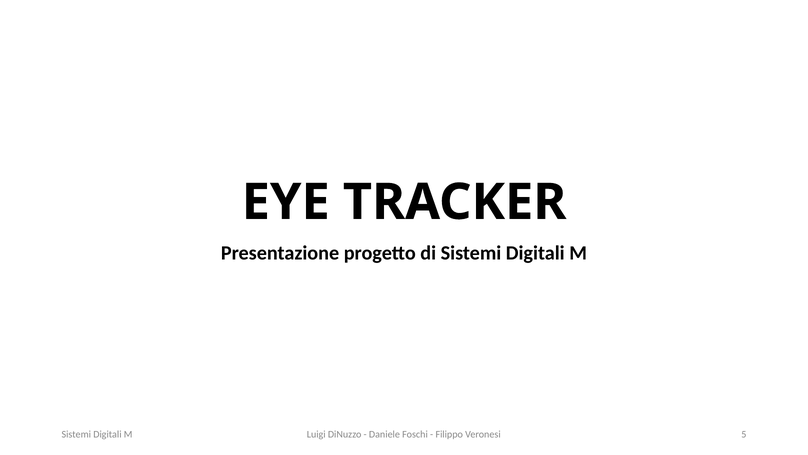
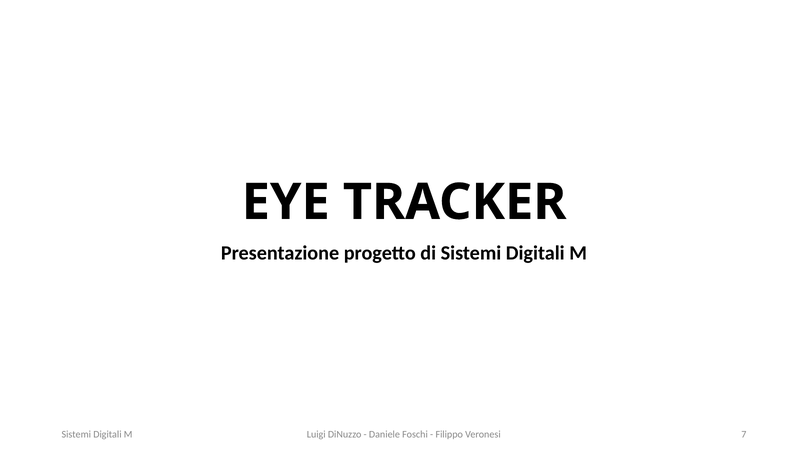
5: 5 -> 7
